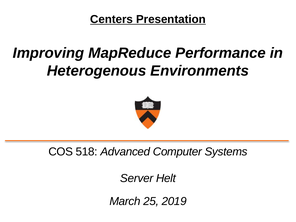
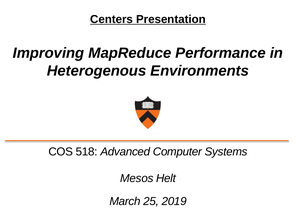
Server: Server -> Mesos
